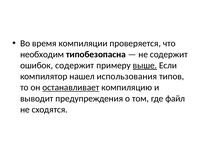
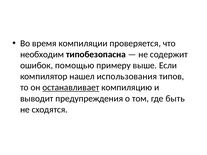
ошибок содержит: содержит -> помощью
выше underline: present -> none
файл: файл -> быть
